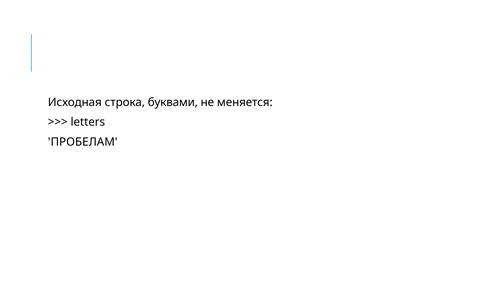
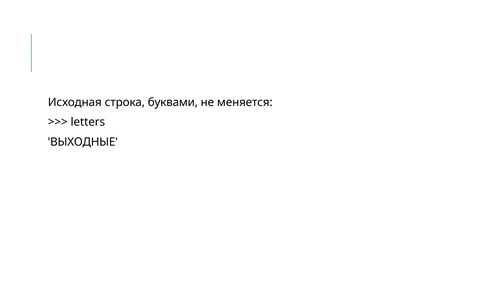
ПРОБЕЛАМ: ПРОБЕЛАМ -> ВЫХОДНЫЕ
